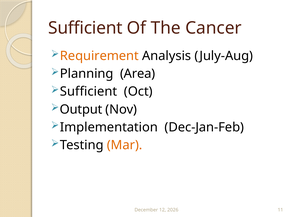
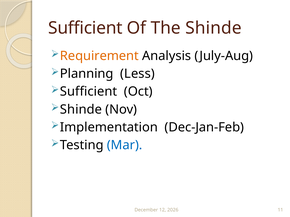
The Cancer: Cancer -> Shinde
Area: Area -> Less
Output at (81, 110): Output -> Shinde
Mar colour: orange -> blue
